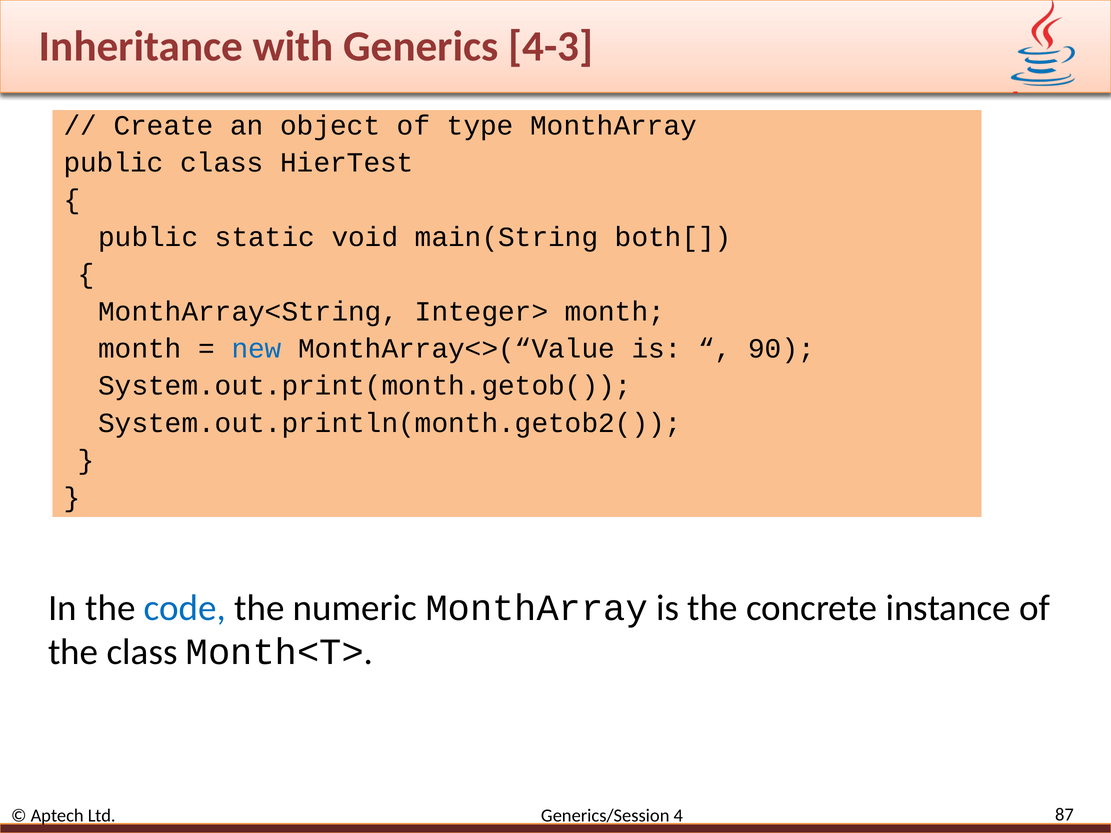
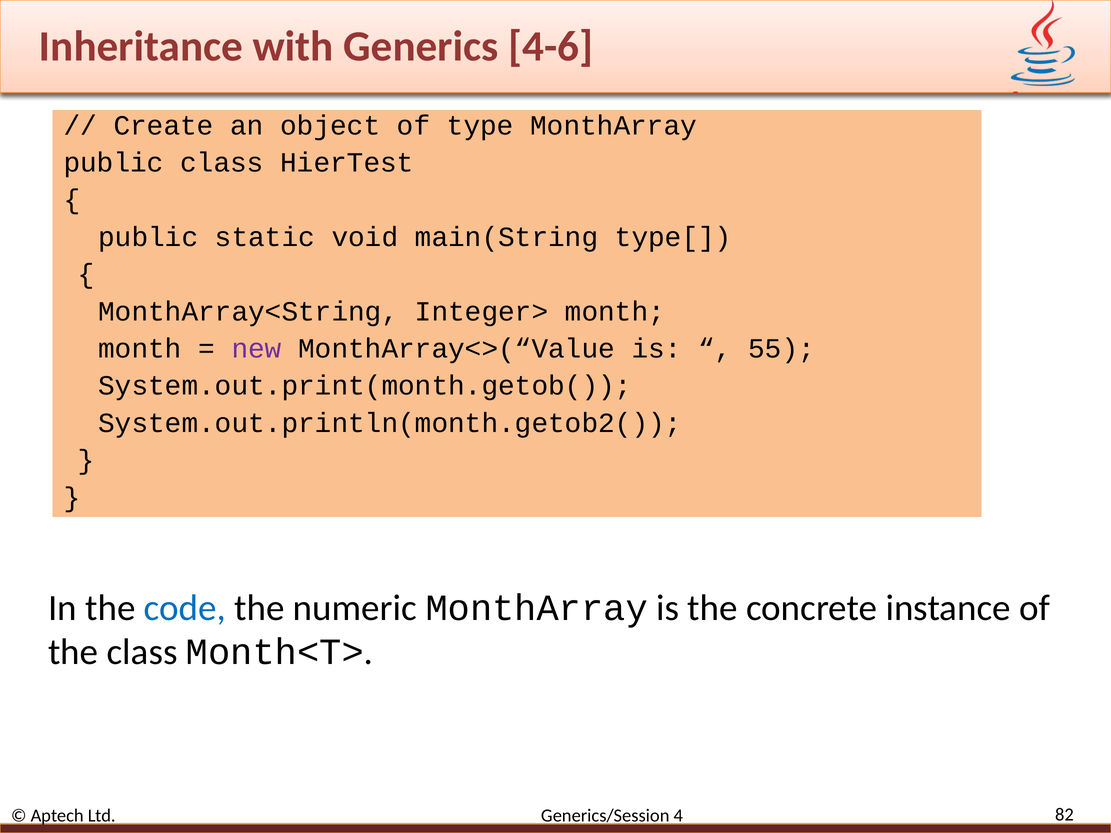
4-3: 4-3 -> 4-6
both[: both[ -> type[
new colour: blue -> purple
90: 90 -> 55
87: 87 -> 82
